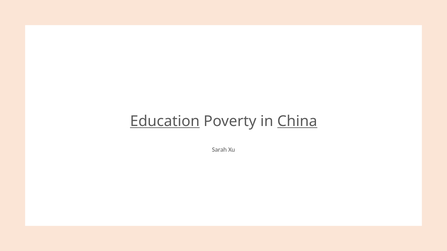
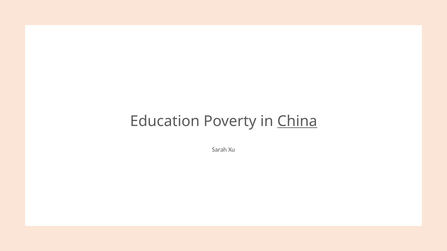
Education underline: present -> none
